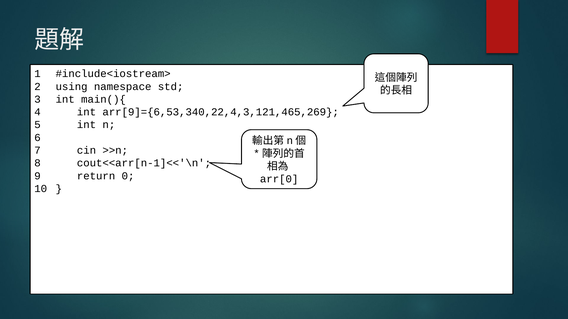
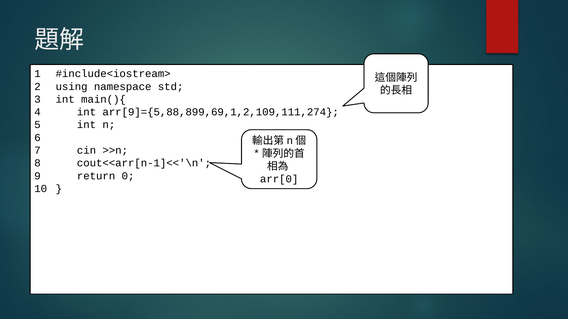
arr[9]={6,53,340,22,4,3,121,465,269: arr[9]={6,53,340,22,4,3,121,465,269 -> arr[9]={5,88,899,69,1,2,109,111,274
